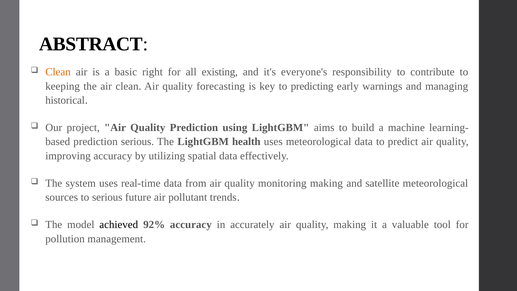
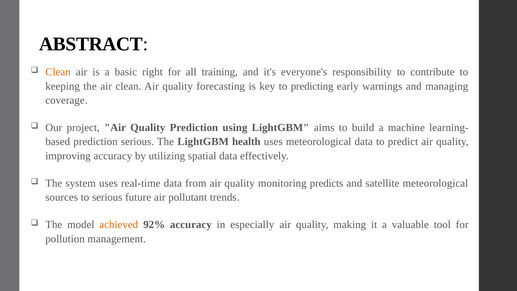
existing: existing -> training
historical: historical -> coverage
monitoring making: making -> predicts
achieved colour: black -> orange
accurately: accurately -> especially
